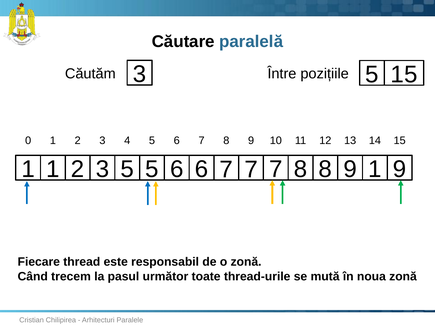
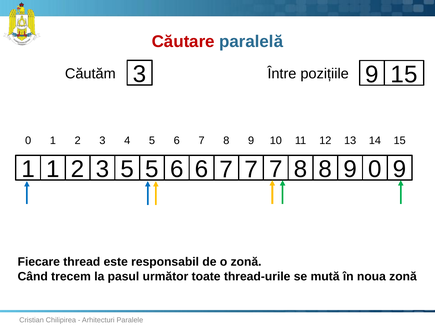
Căutare colour: black -> red
5 at (372, 75): 5 -> 9
8 9 1: 1 -> 0
